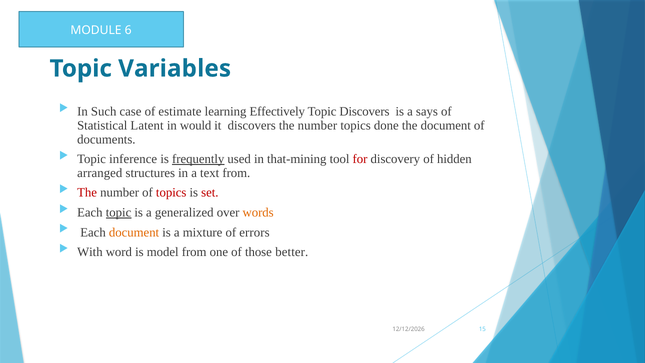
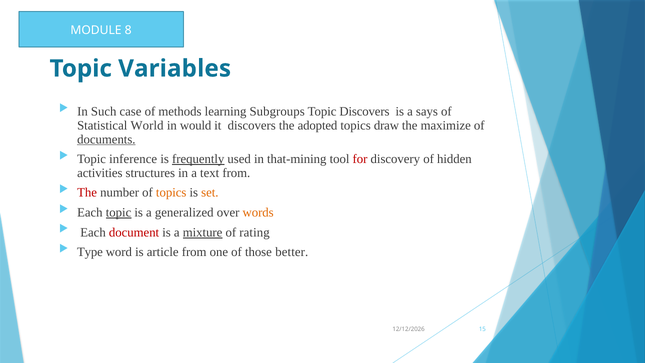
6: 6 -> 8
estimate: estimate -> methods
Effectively: Effectively -> Subgroups
Latent: Latent -> World
discovers the number: number -> adopted
done: done -> draw
the document: document -> maximize
documents underline: none -> present
arranged: arranged -> activities
topics at (171, 193) colour: red -> orange
set colour: red -> orange
document at (134, 232) colour: orange -> red
mixture underline: none -> present
errors: errors -> rating
With: With -> Type
model: model -> article
